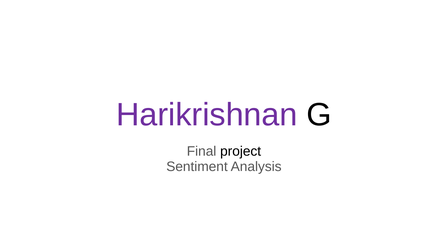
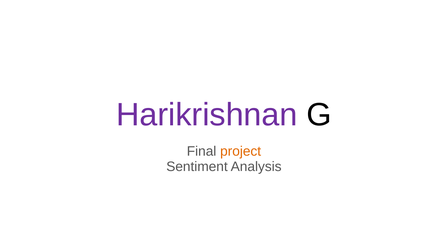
project colour: black -> orange
